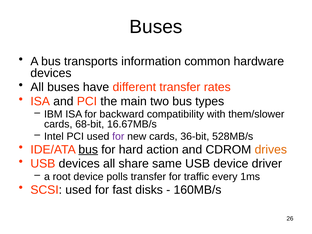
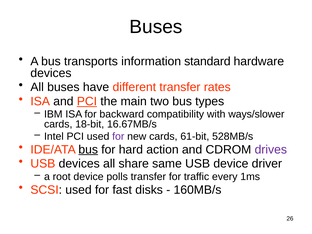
common: common -> standard
PCI at (87, 101) underline: none -> present
them/slower: them/slower -> ways/slower
68-bit: 68-bit -> 18-bit
36-bit: 36-bit -> 61-bit
drives colour: orange -> purple
